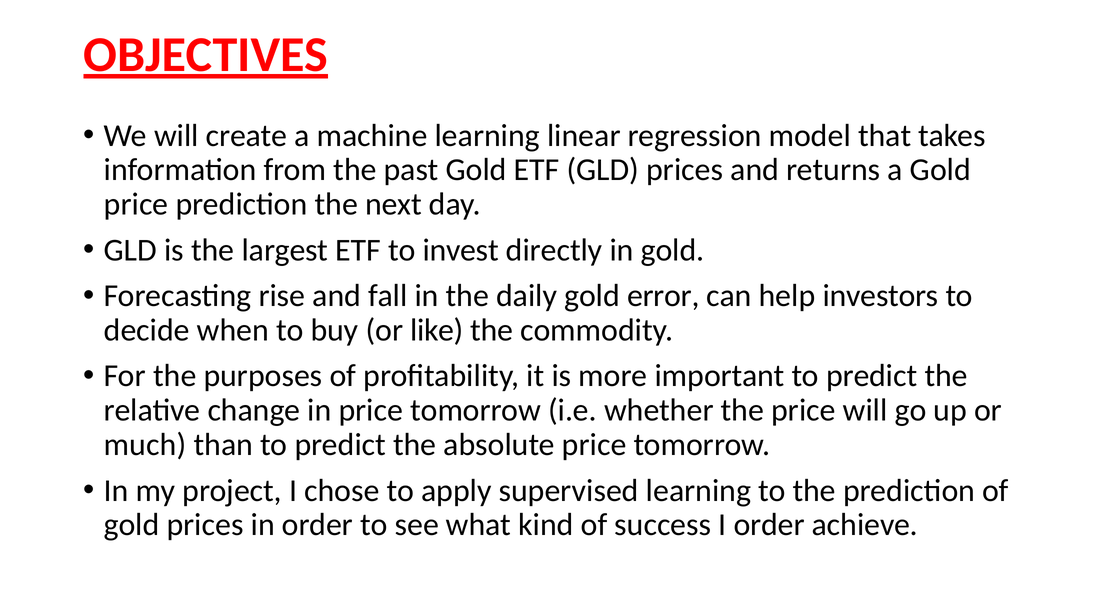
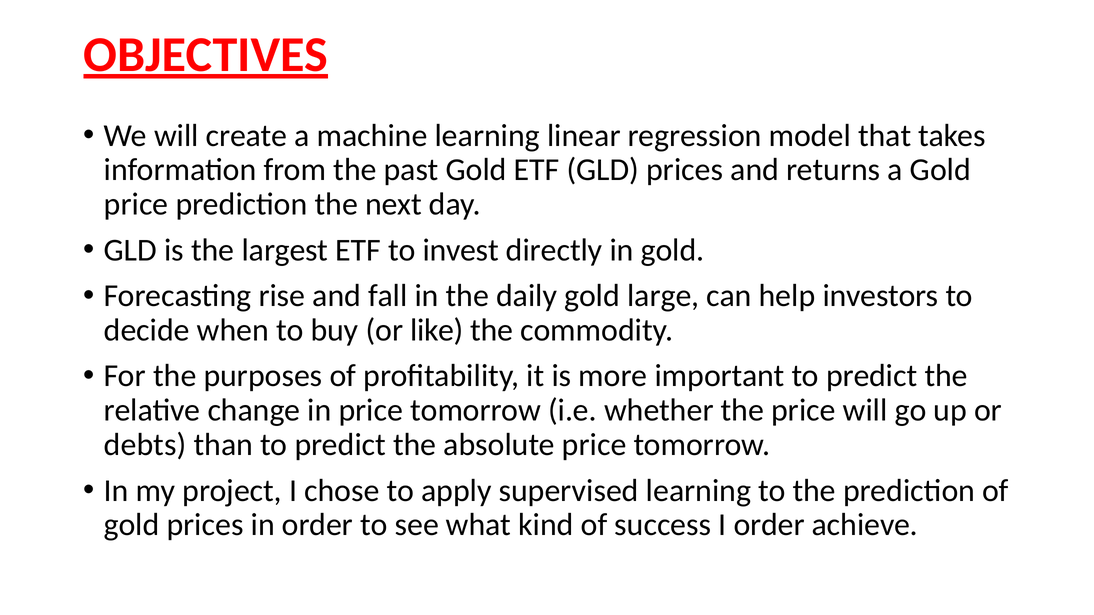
error: error -> large
much: much -> debts
